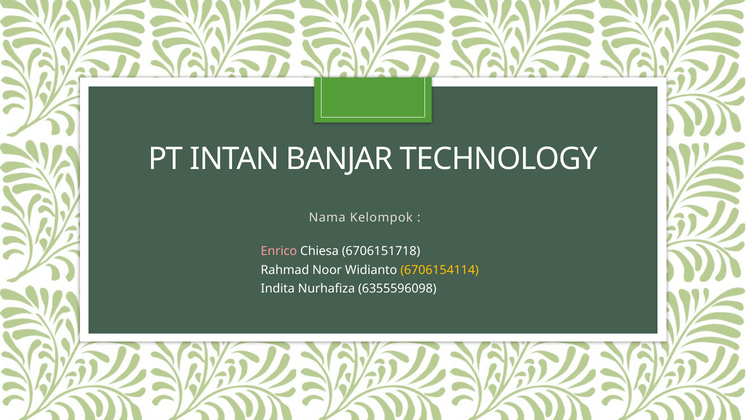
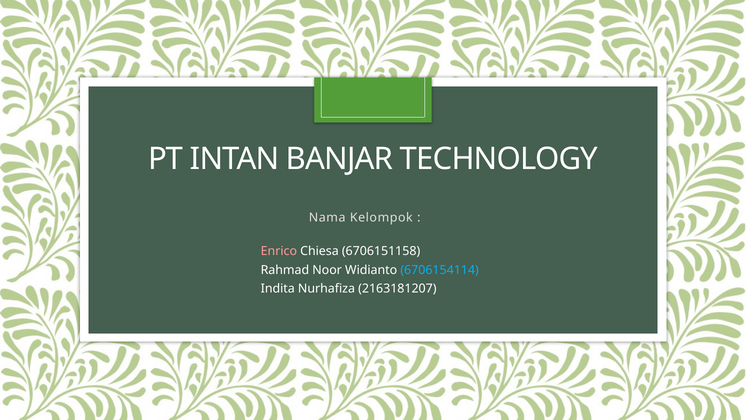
6706151718: 6706151718 -> 6706151158
6706154114 colour: yellow -> light blue
6355596098: 6355596098 -> 2163181207
